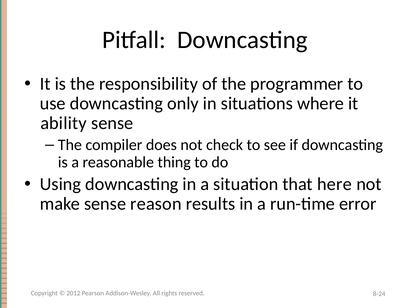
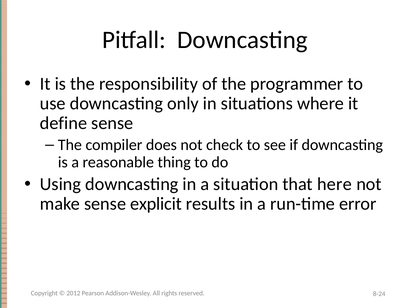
ability: ability -> define
reason: reason -> explicit
